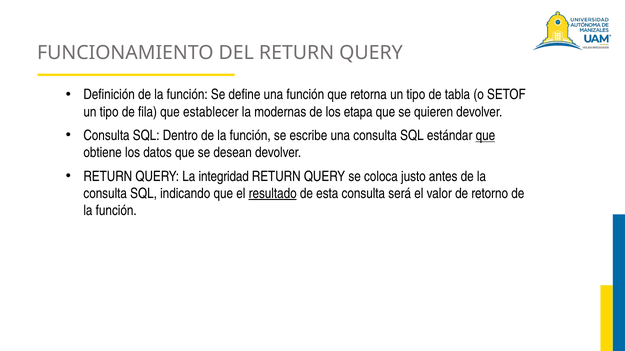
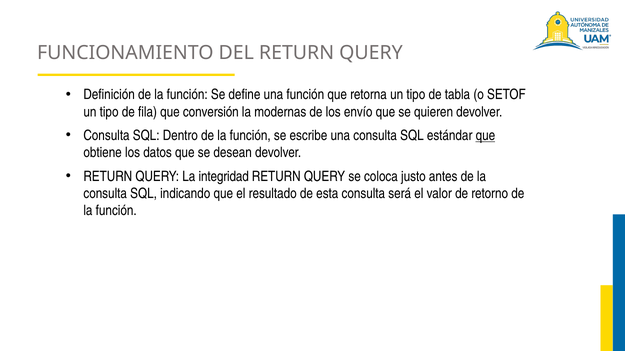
establecer: establecer -> conversión
etapa: etapa -> envío
resultado underline: present -> none
